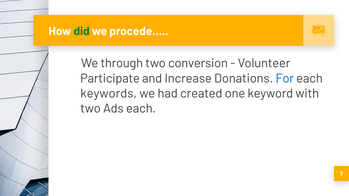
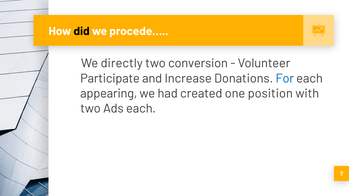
did colour: green -> black
through: through -> directly
keywords: keywords -> appearing
keyword: keyword -> position
